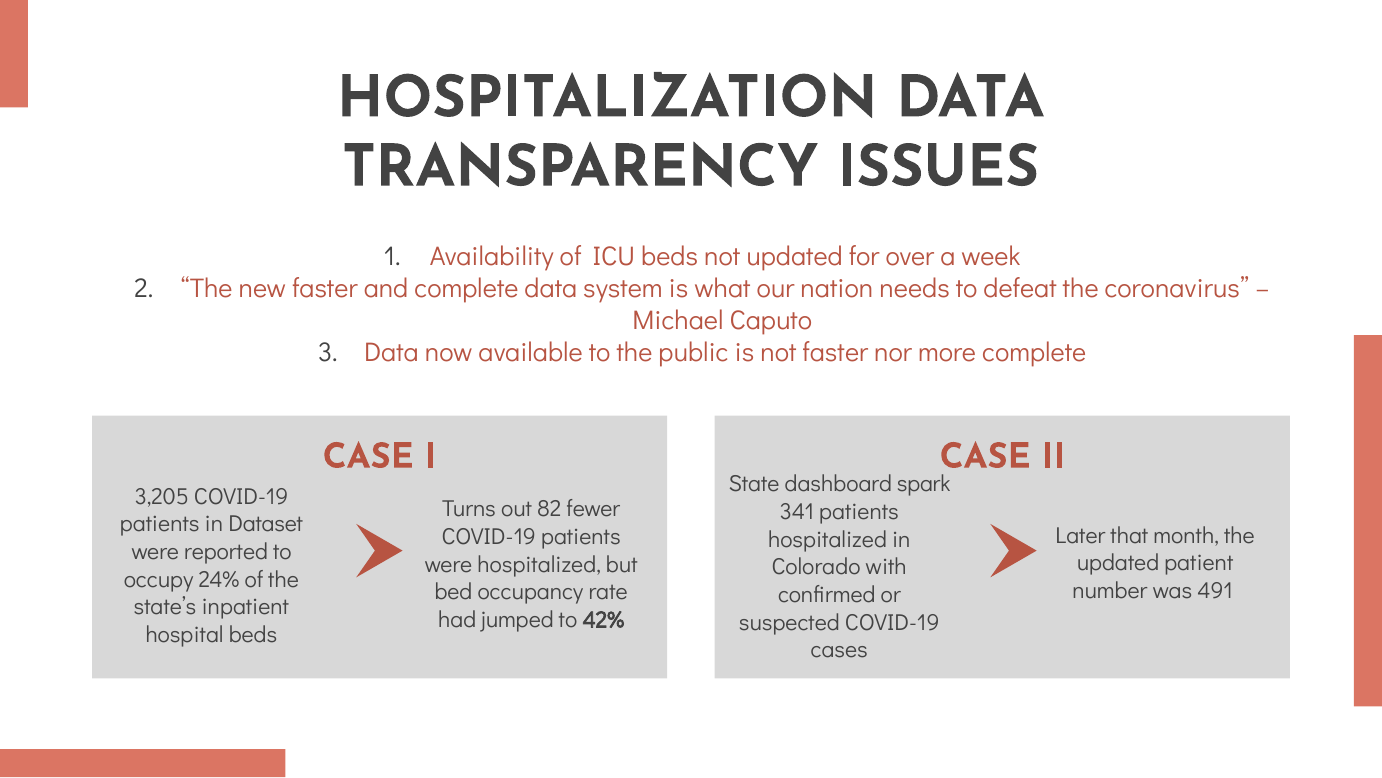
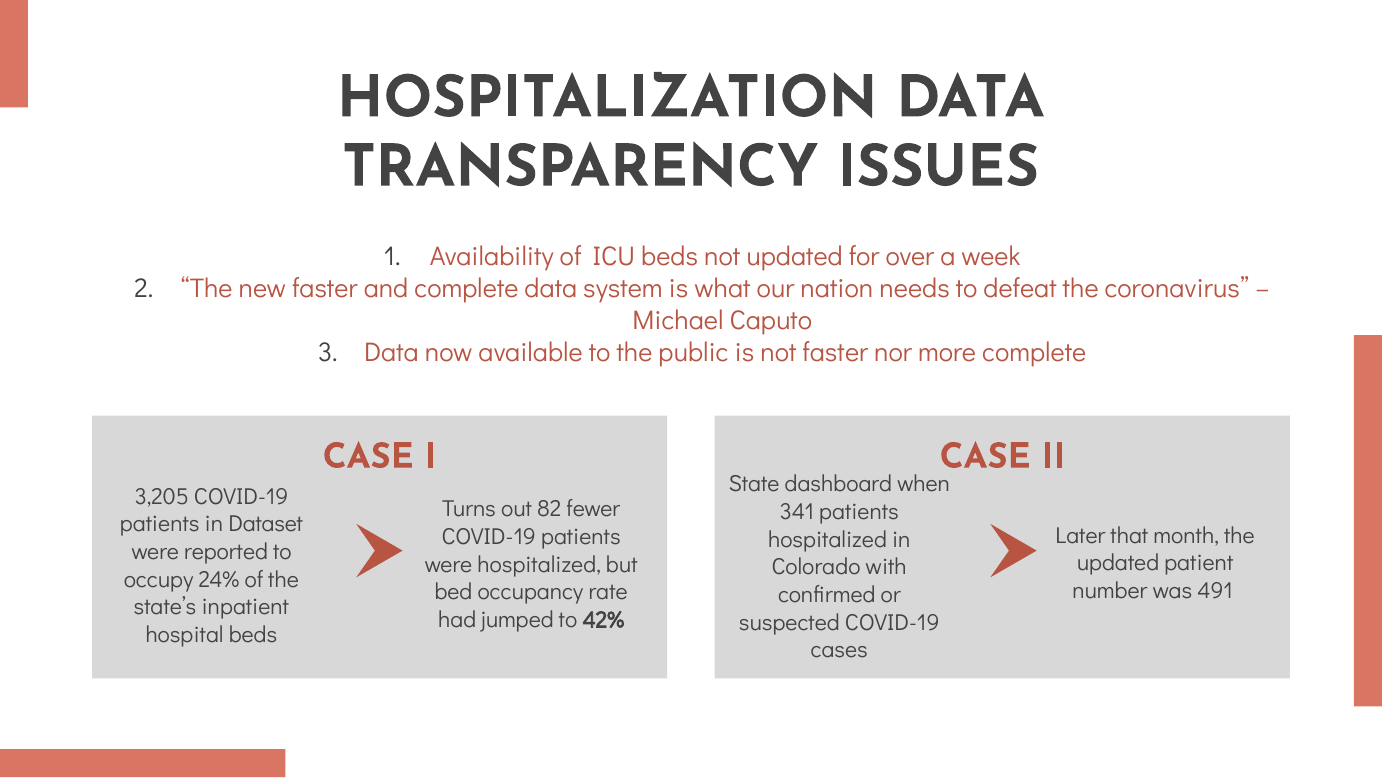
spark: spark -> when
